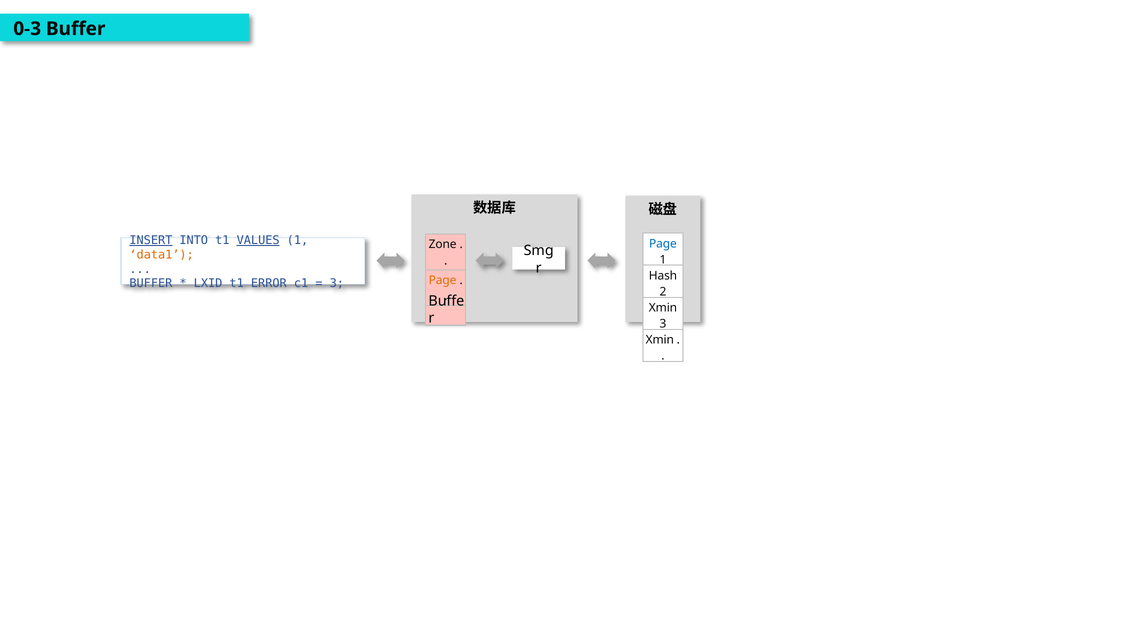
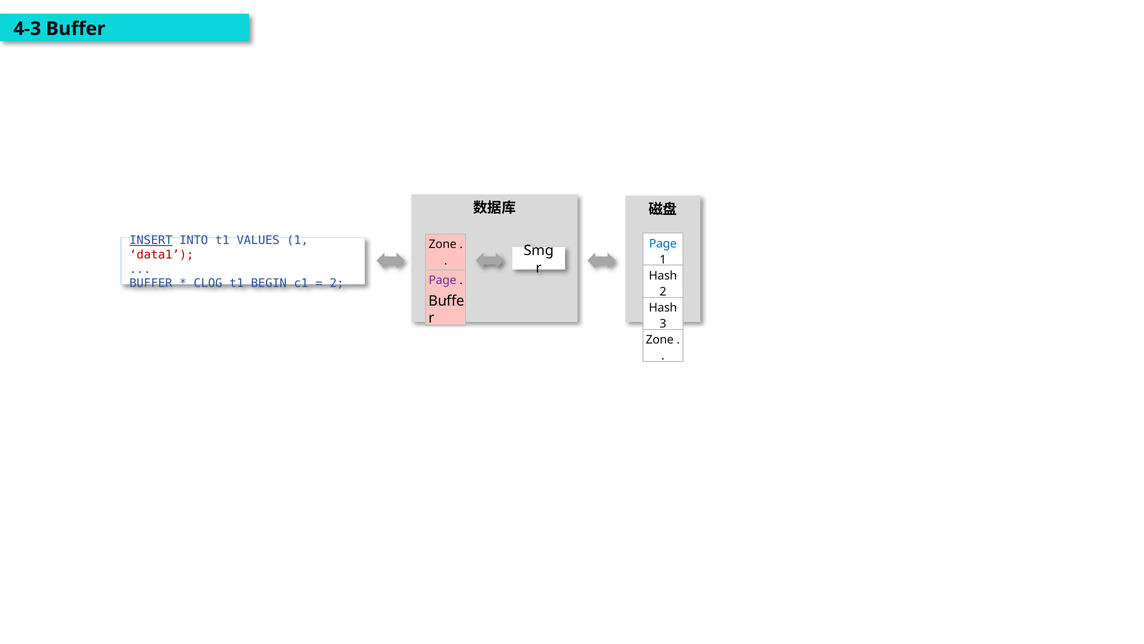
0-3: 0-3 -> 4-3
VALUES underline: present -> none
data1 colour: orange -> red
Page at (443, 280) colour: orange -> purple
LXID: LXID -> CLOG
ERROR: ERROR -> BEGIN
3 at (337, 283): 3 -> 2
Xmin at (663, 308): Xmin -> Hash
Xmin at (660, 340): Xmin -> Zone
